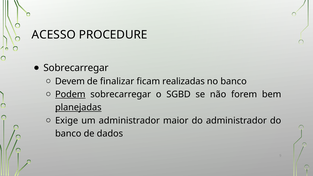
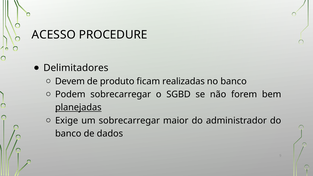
Sobrecarregar at (76, 68): Sobrecarregar -> Delimitadores
finalizar: finalizar -> produto
Podem underline: present -> none
um administrador: administrador -> sobrecarregar
